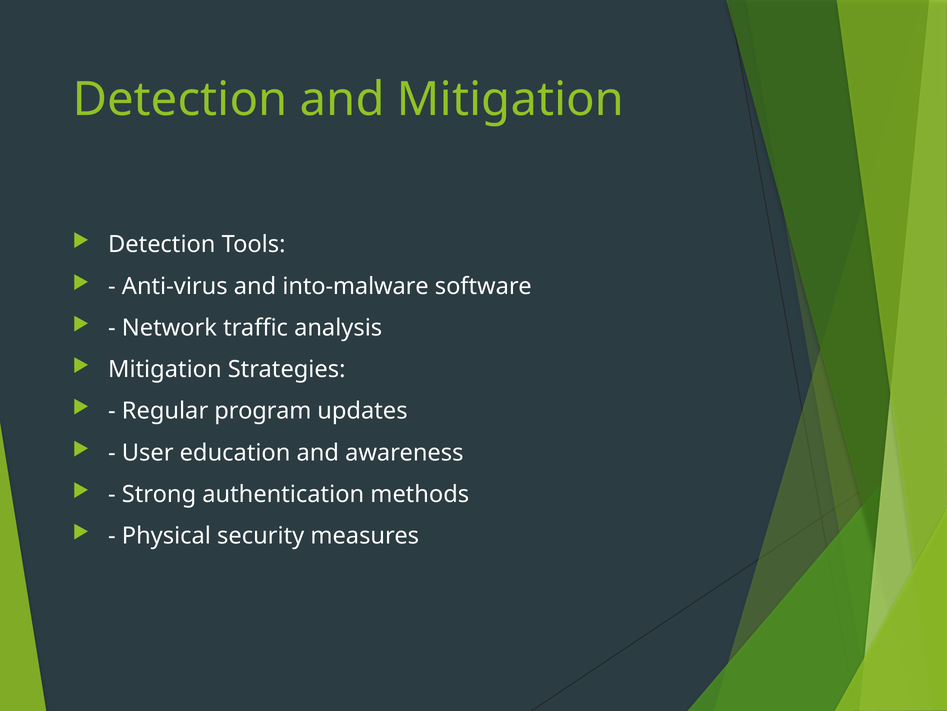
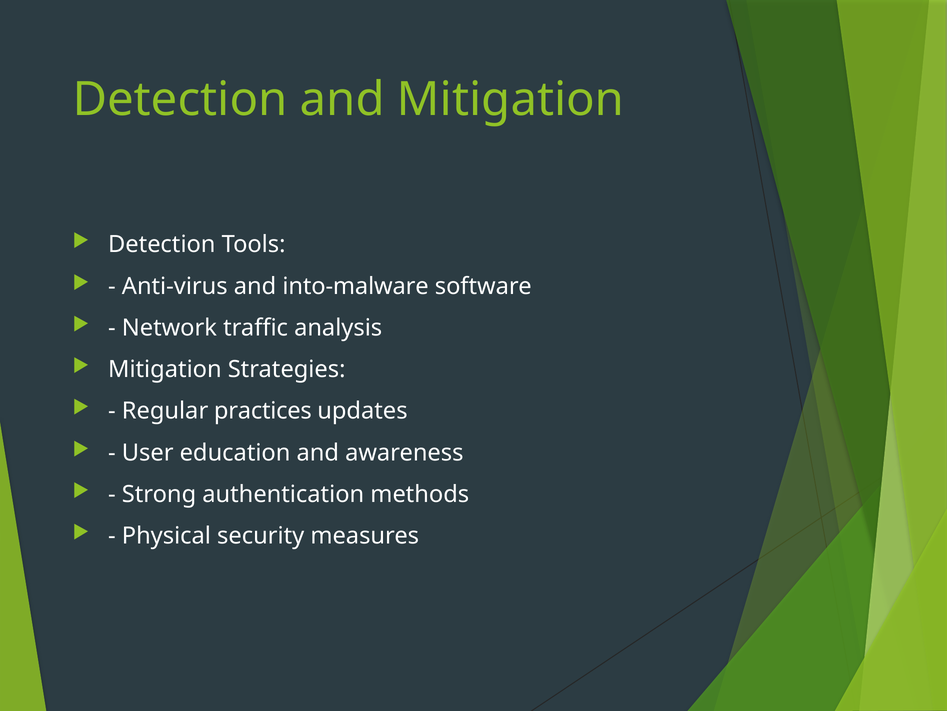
program: program -> practices
